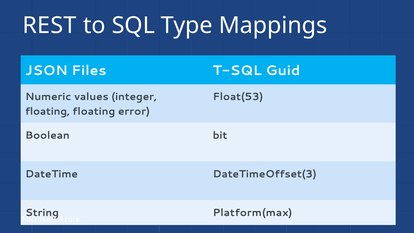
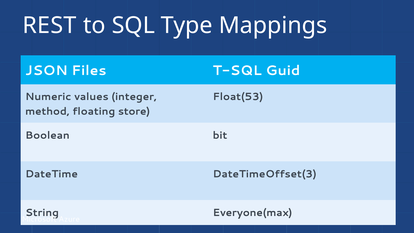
floating at (47, 111): floating -> method
error: error -> store
Platform(max: Platform(max -> Everyone(max
